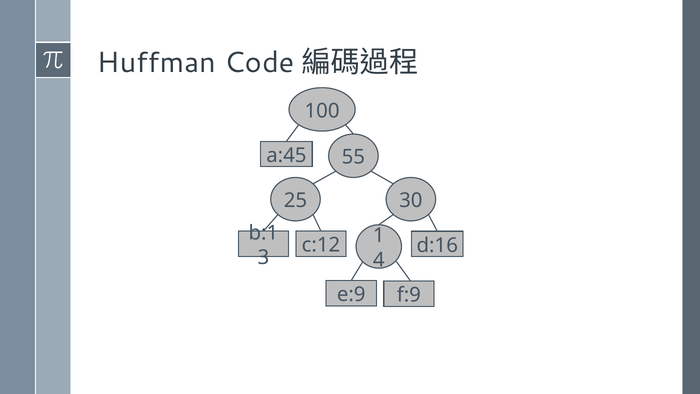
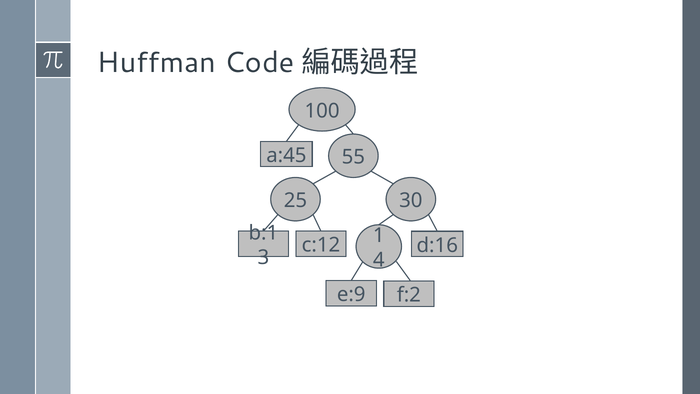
f:9: f:9 -> f:2
